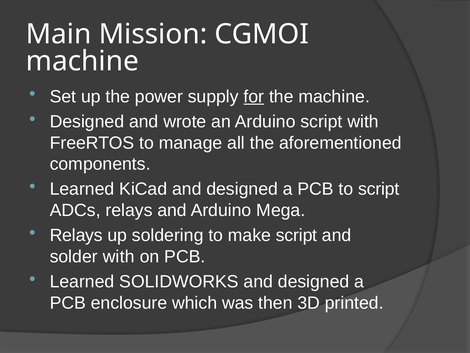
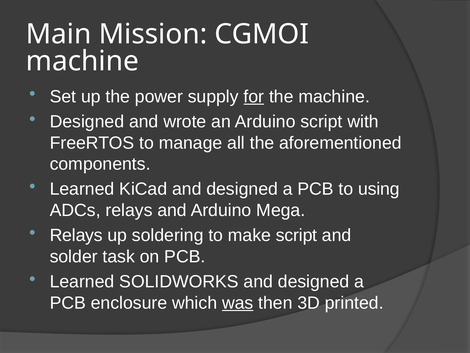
to script: script -> using
solder with: with -> task
was underline: none -> present
